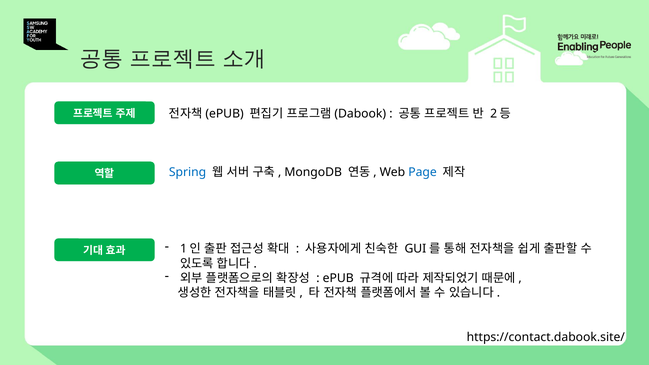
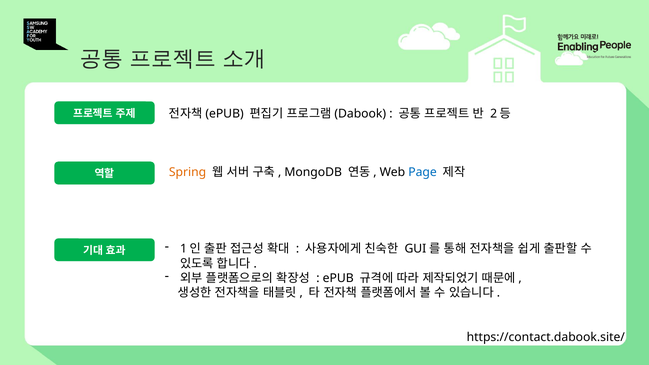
Spring colour: blue -> orange
